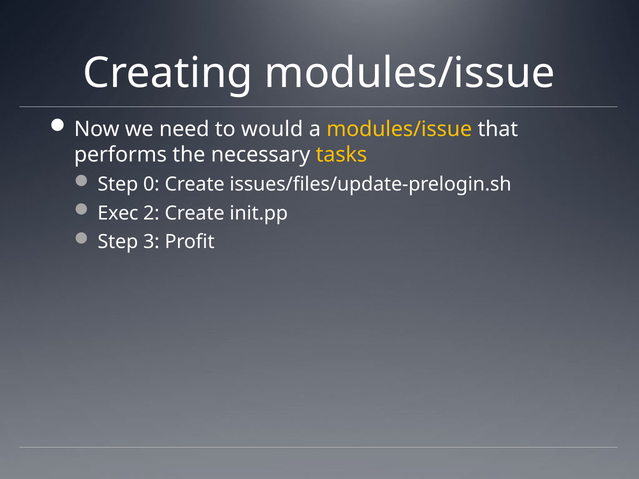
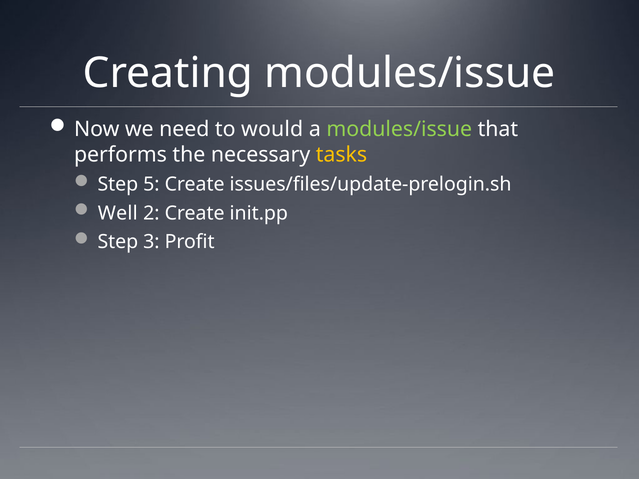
modules/issue at (399, 129) colour: yellow -> light green
0: 0 -> 5
Exec: Exec -> Well
